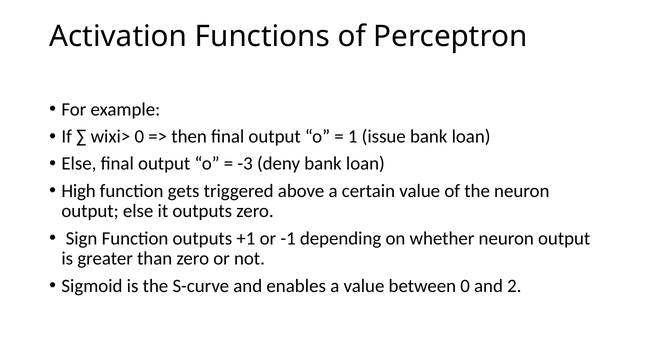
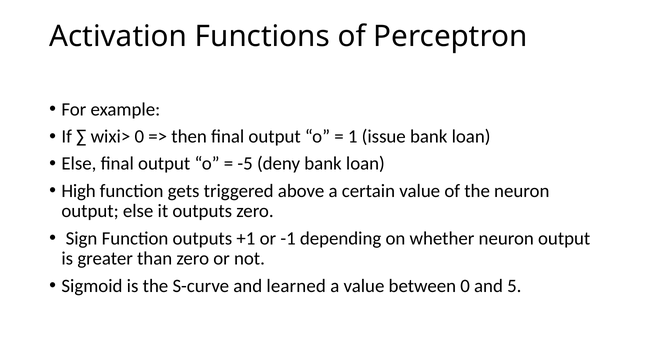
-3: -3 -> -5
enables: enables -> learned
2: 2 -> 5
